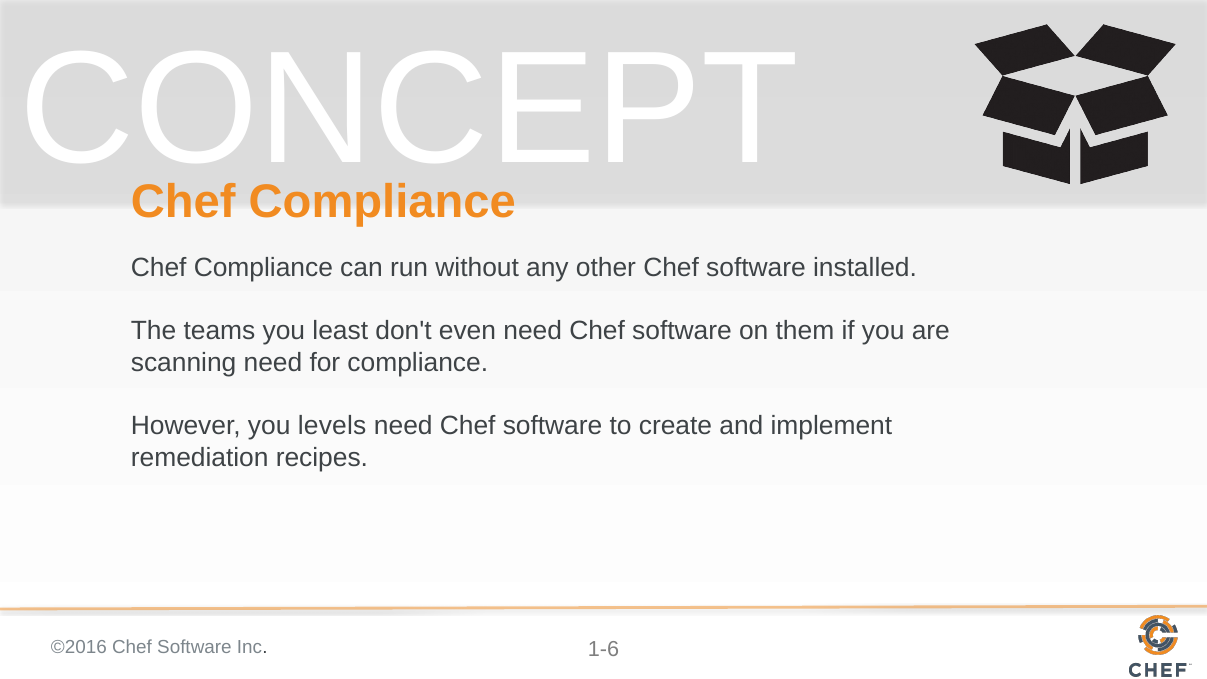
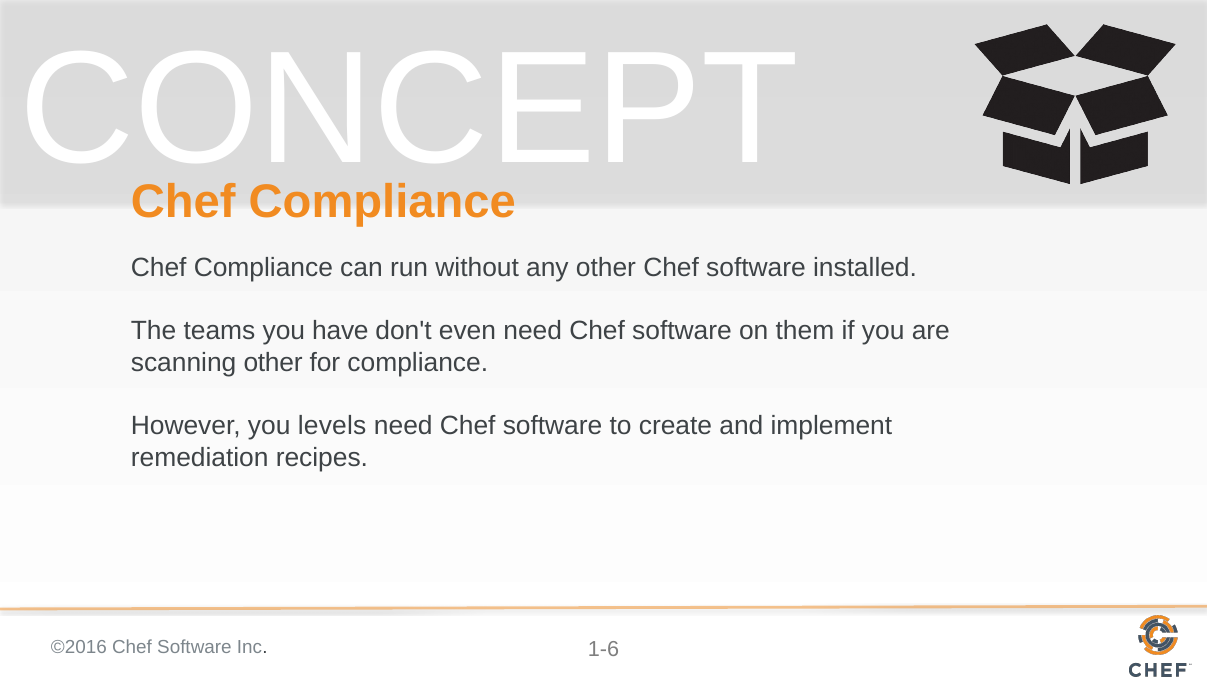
least: least -> have
scanning need: need -> other
